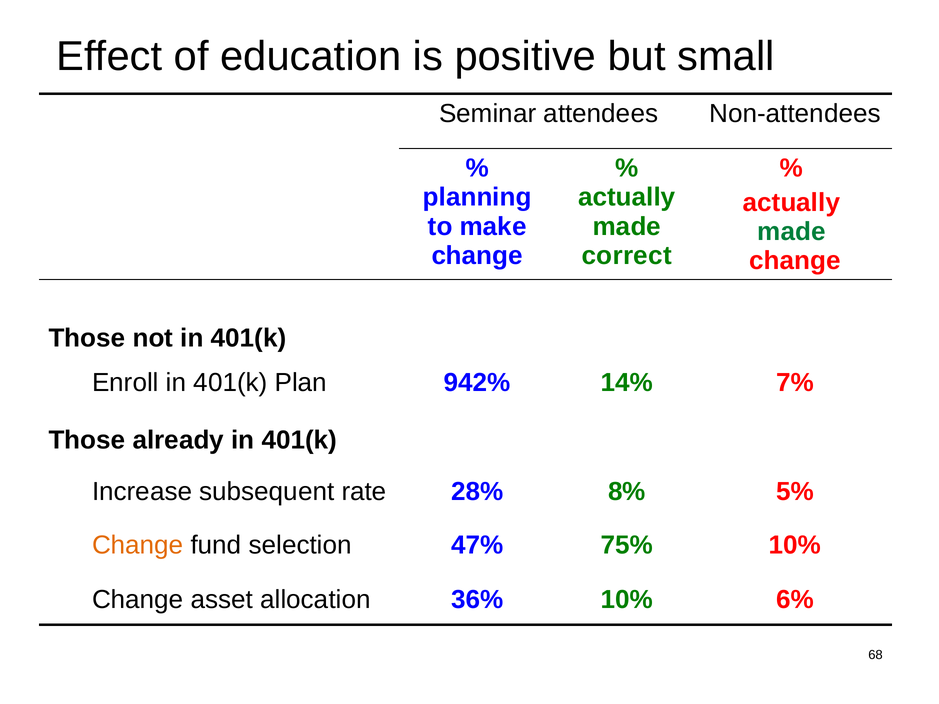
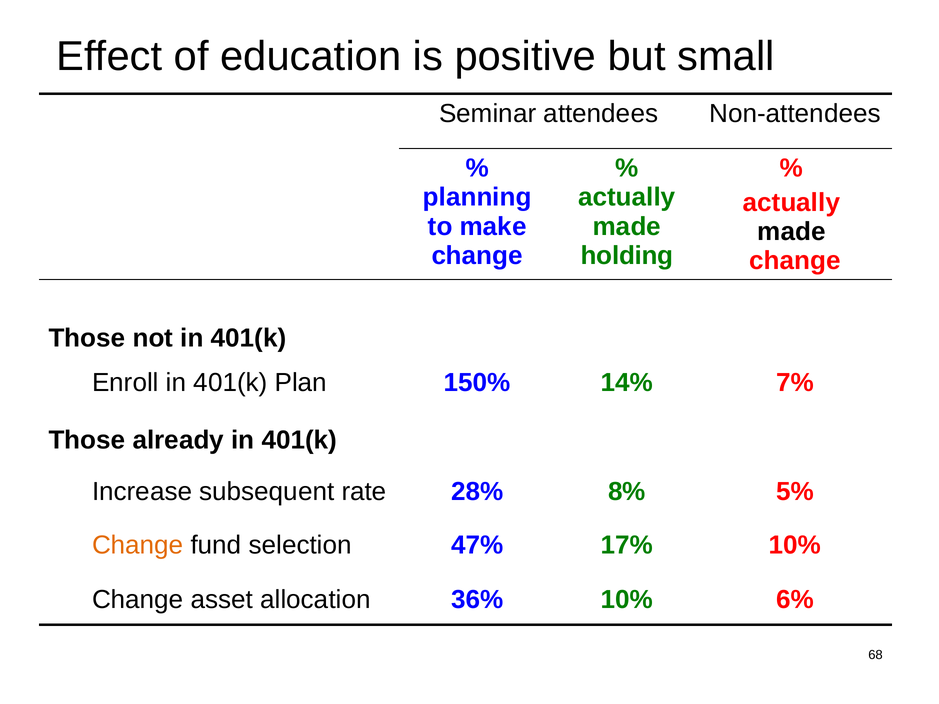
made at (791, 232) colour: green -> black
correct: correct -> holding
942%: 942% -> 150%
75%: 75% -> 17%
